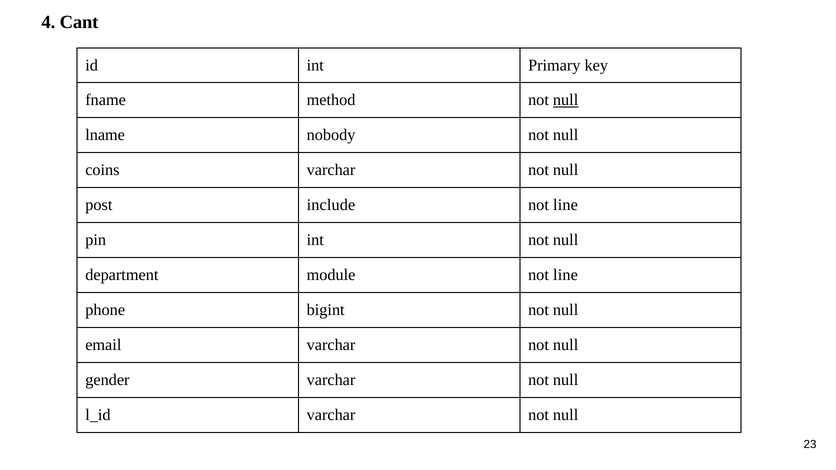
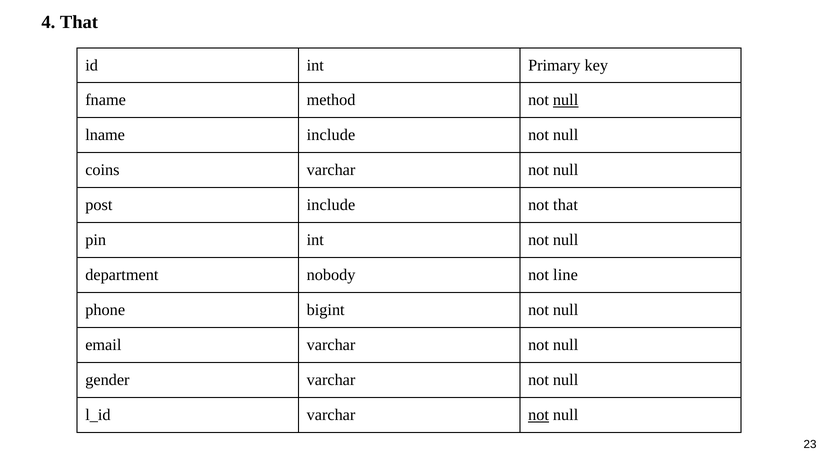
4 Cant: Cant -> That
lname nobody: nobody -> include
line at (566, 205): line -> that
module: module -> nobody
not at (539, 415) underline: none -> present
